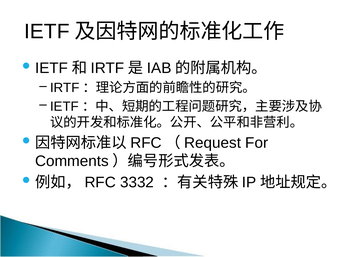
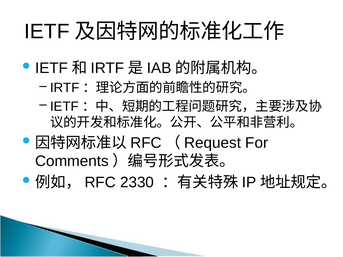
3332: 3332 -> 2330
